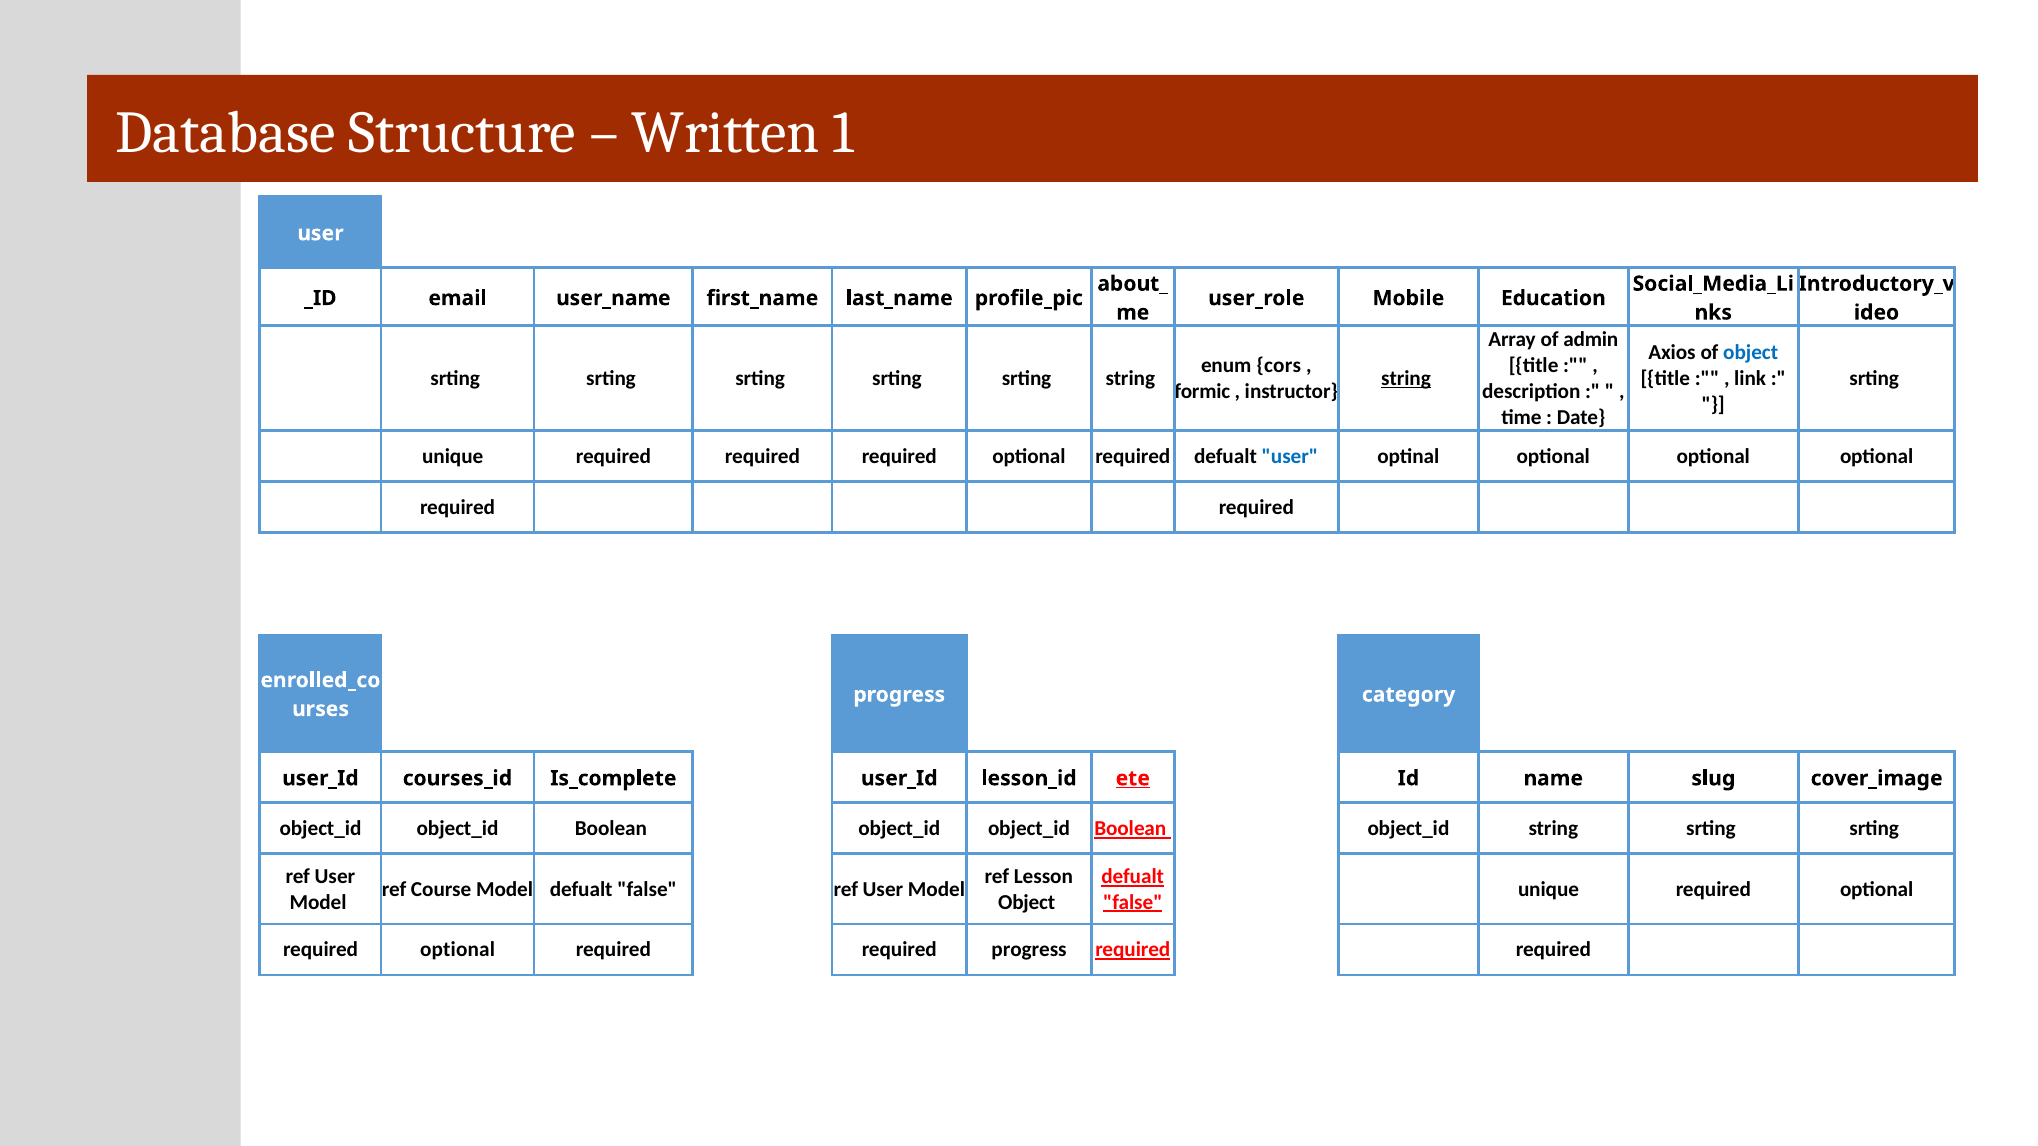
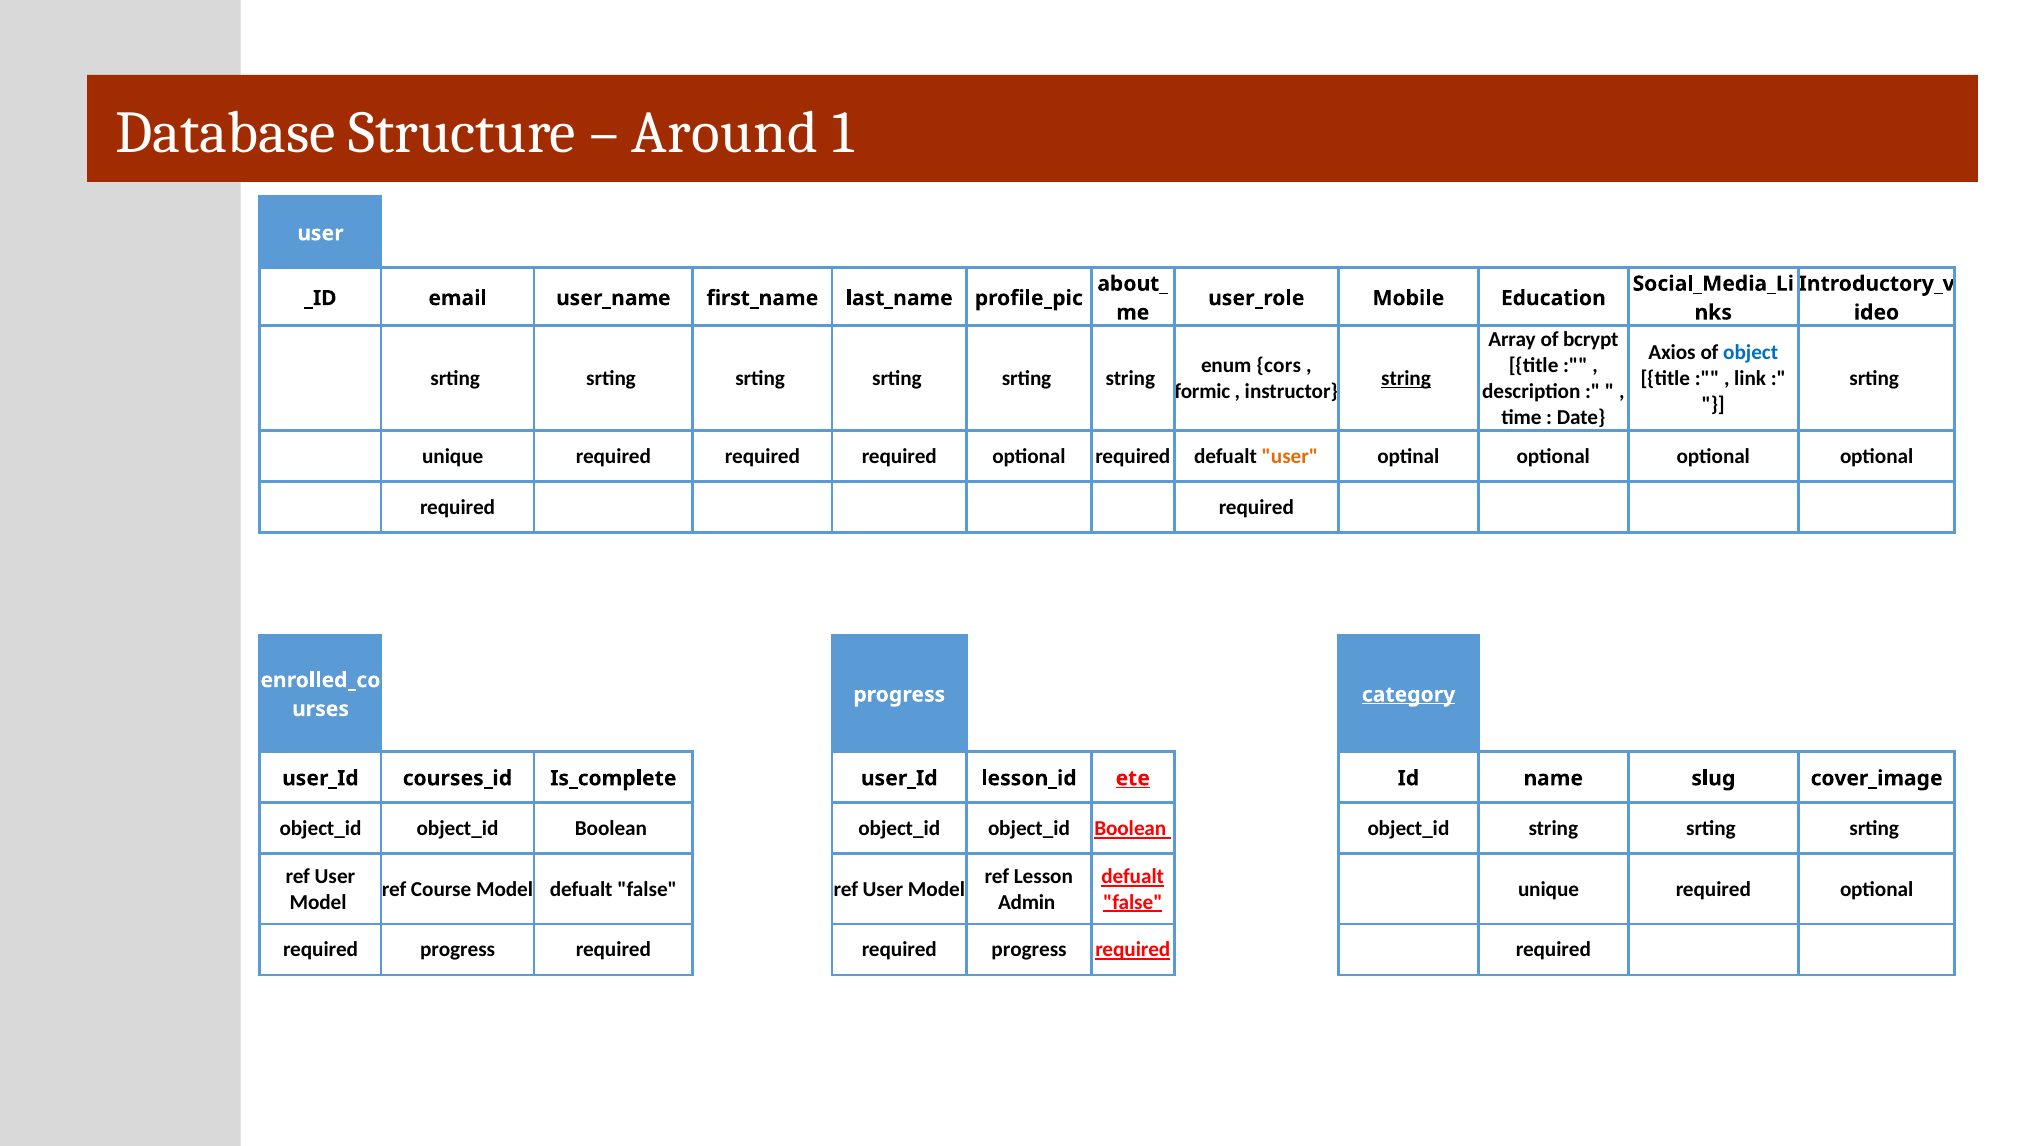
Written: Written -> Around
admin: admin -> bcrypt
user at (1290, 457) colour: blue -> orange
category underline: none -> present
Object at (1027, 902): Object -> Admin
optional at (457, 950): optional -> progress
